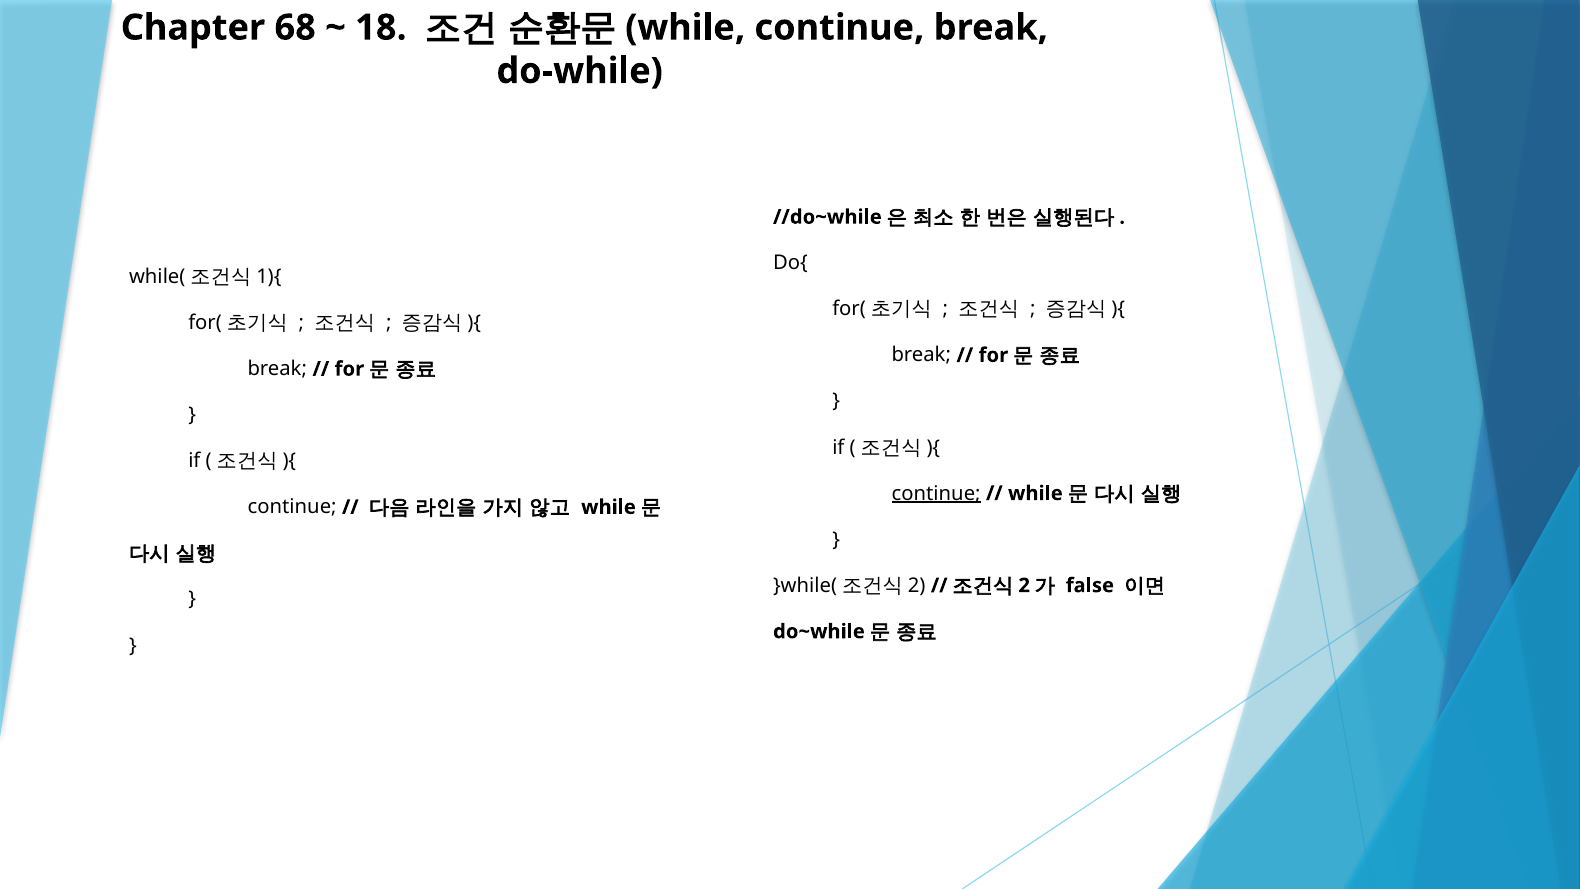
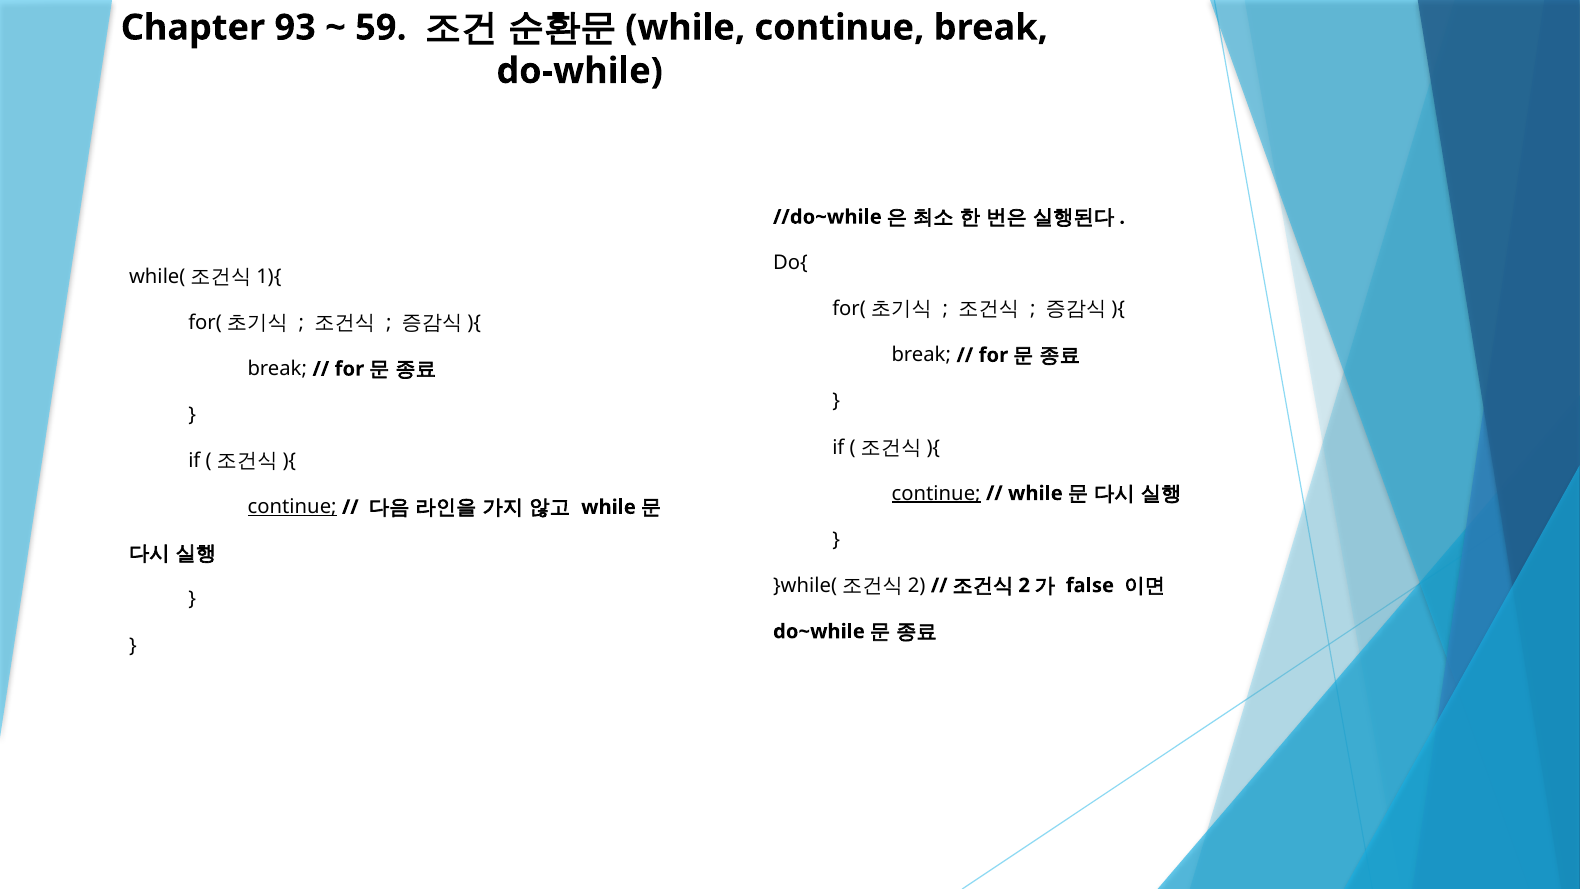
68: 68 -> 93
18: 18 -> 59
continue at (292, 507) underline: none -> present
